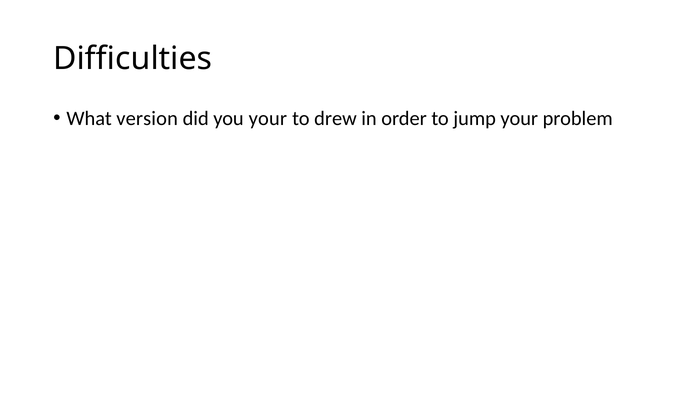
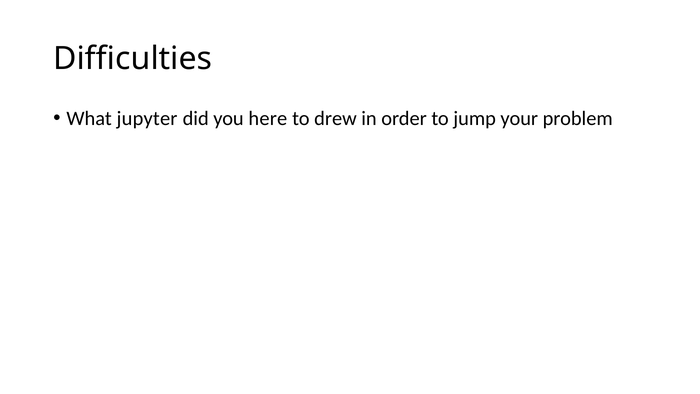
version: version -> jupyter
you your: your -> here
